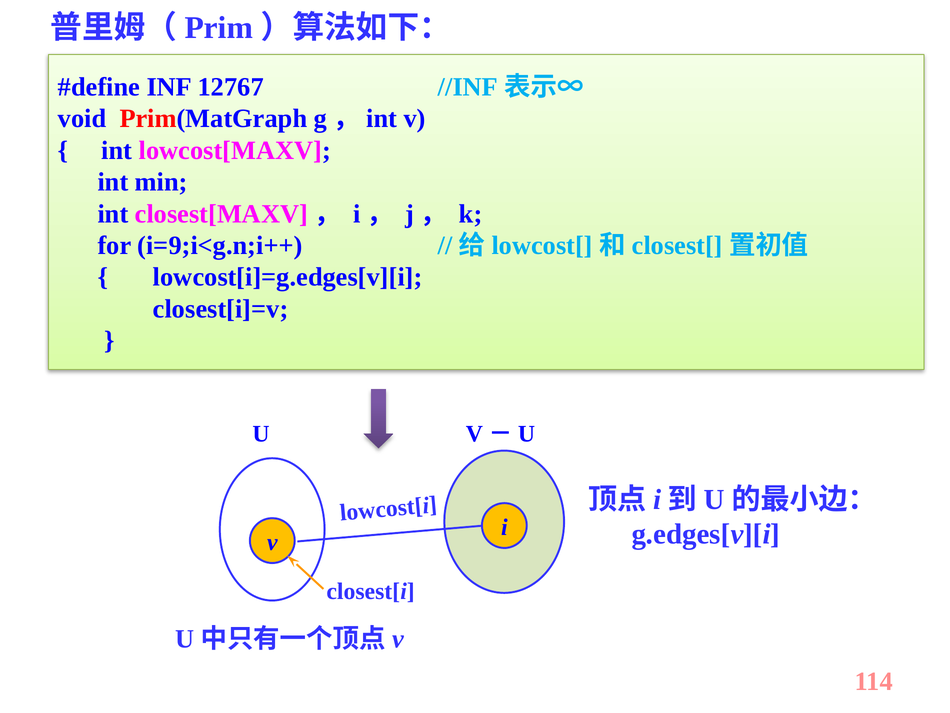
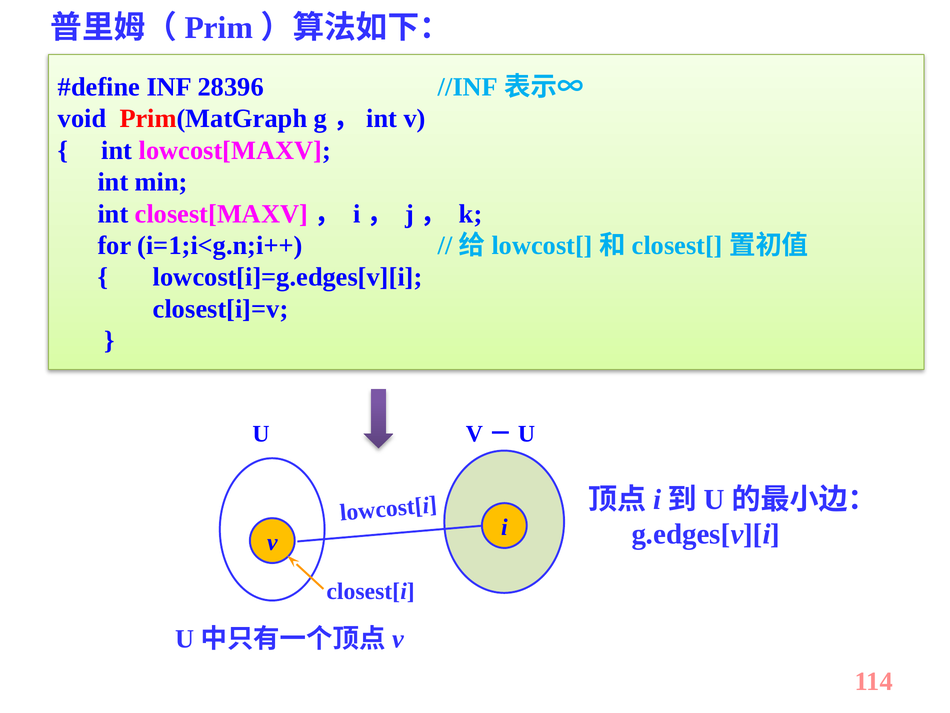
12767: 12767 -> 28396
i=9;i<g.n;i++: i=9;i<g.n;i++ -> i=1;i<g.n;i++
